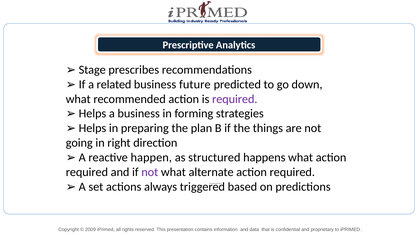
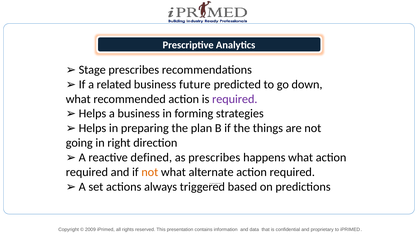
happen: happen -> defined
as structured: structured -> prescribes
not at (150, 172) colour: purple -> orange
